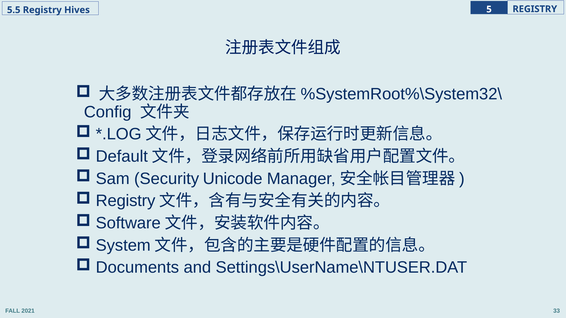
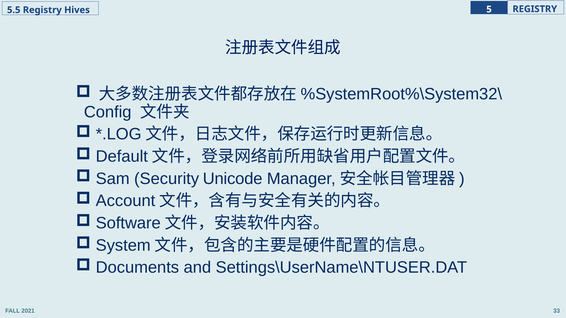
Registry at (126, 201): Registry -> Account
